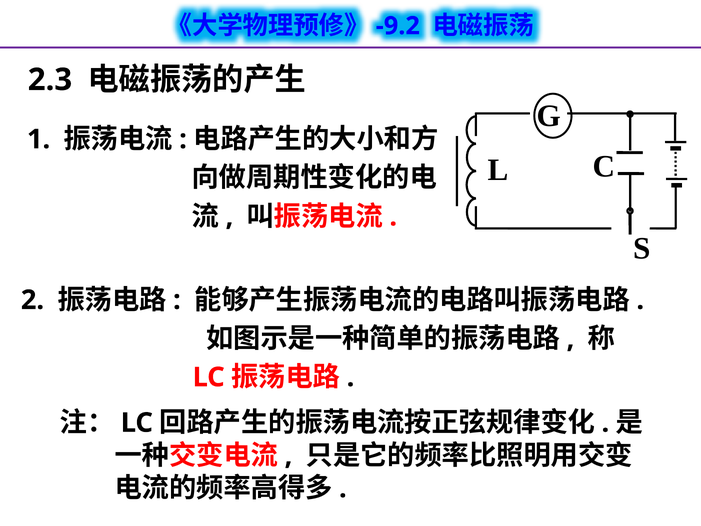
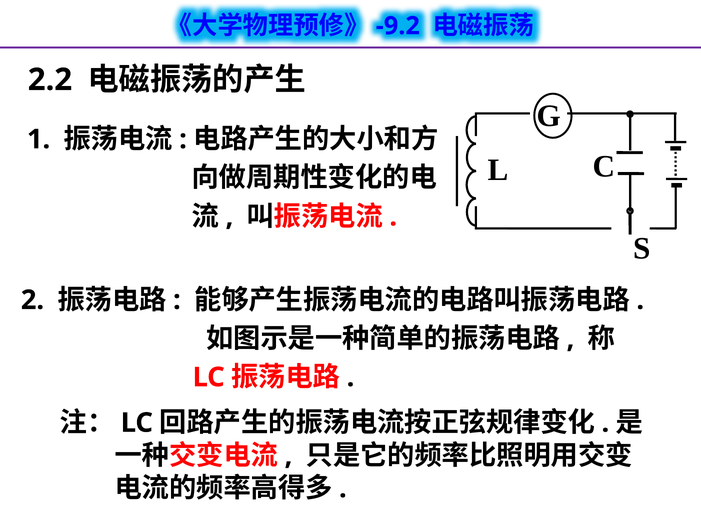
2.3: 2.3 -> 2.2
